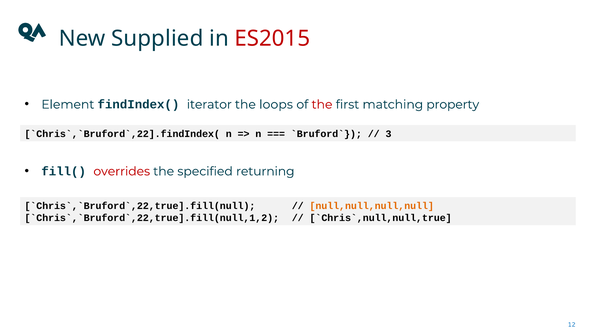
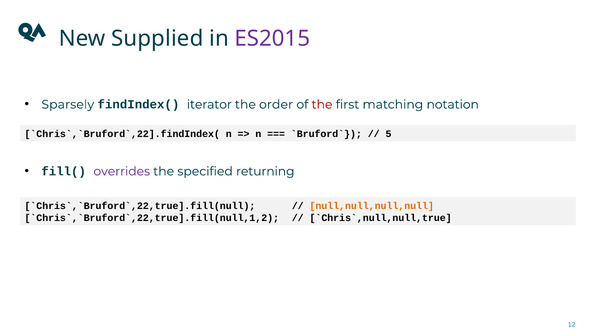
ES2015 colour: red -> purple
Element: Element -> Sparsely
loops: loops -> order
property: property -> notation
3: 3 -> 5
overrides colour: red -> purple
